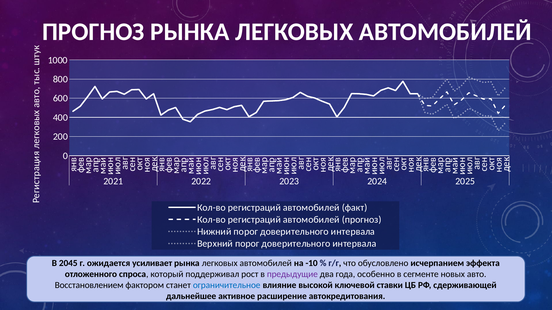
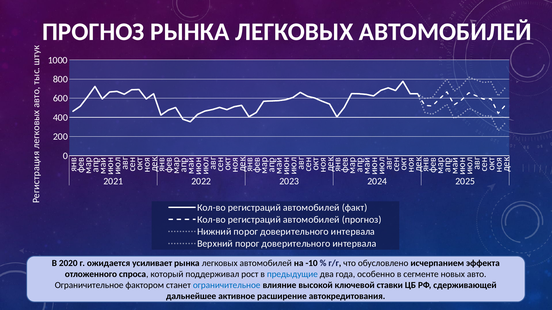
2045: 2045 -> 2020
предыдущие colour: purple -> blue
Восстановлением at (89, 286): Восстановлением -> Ограничительное
